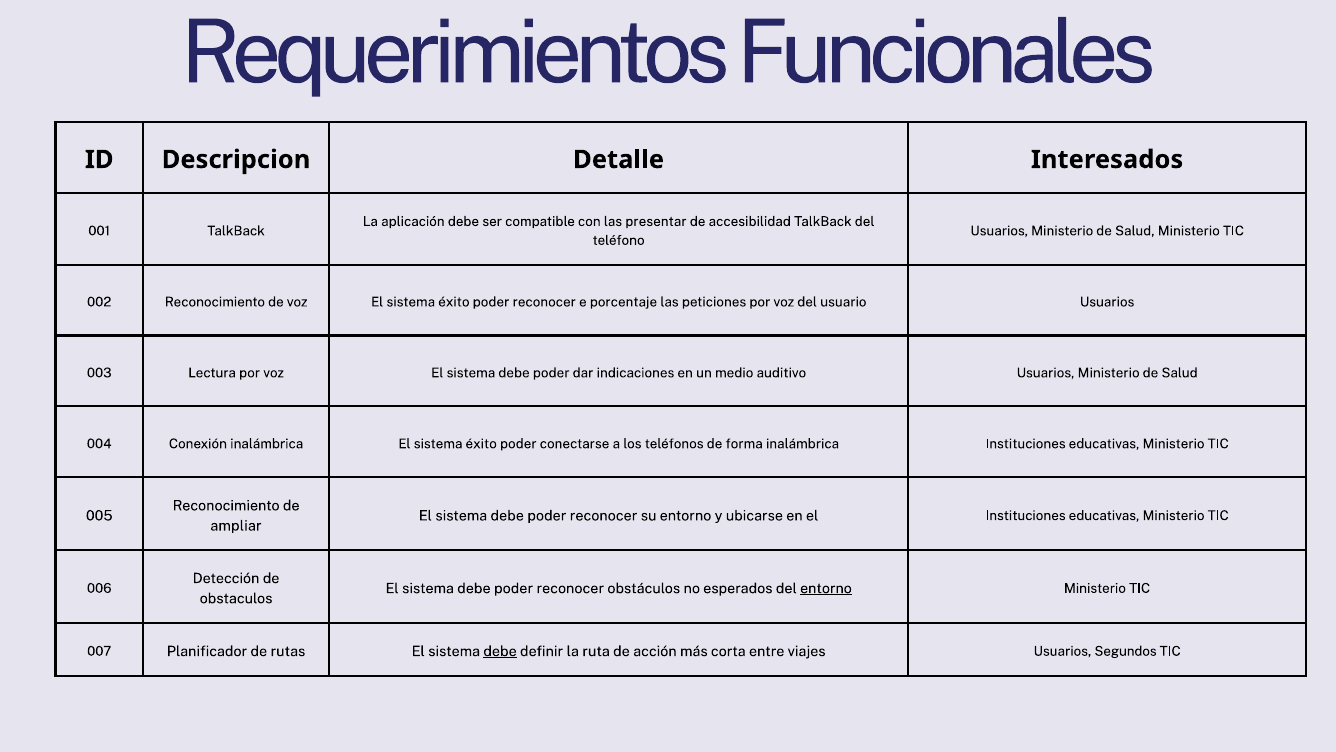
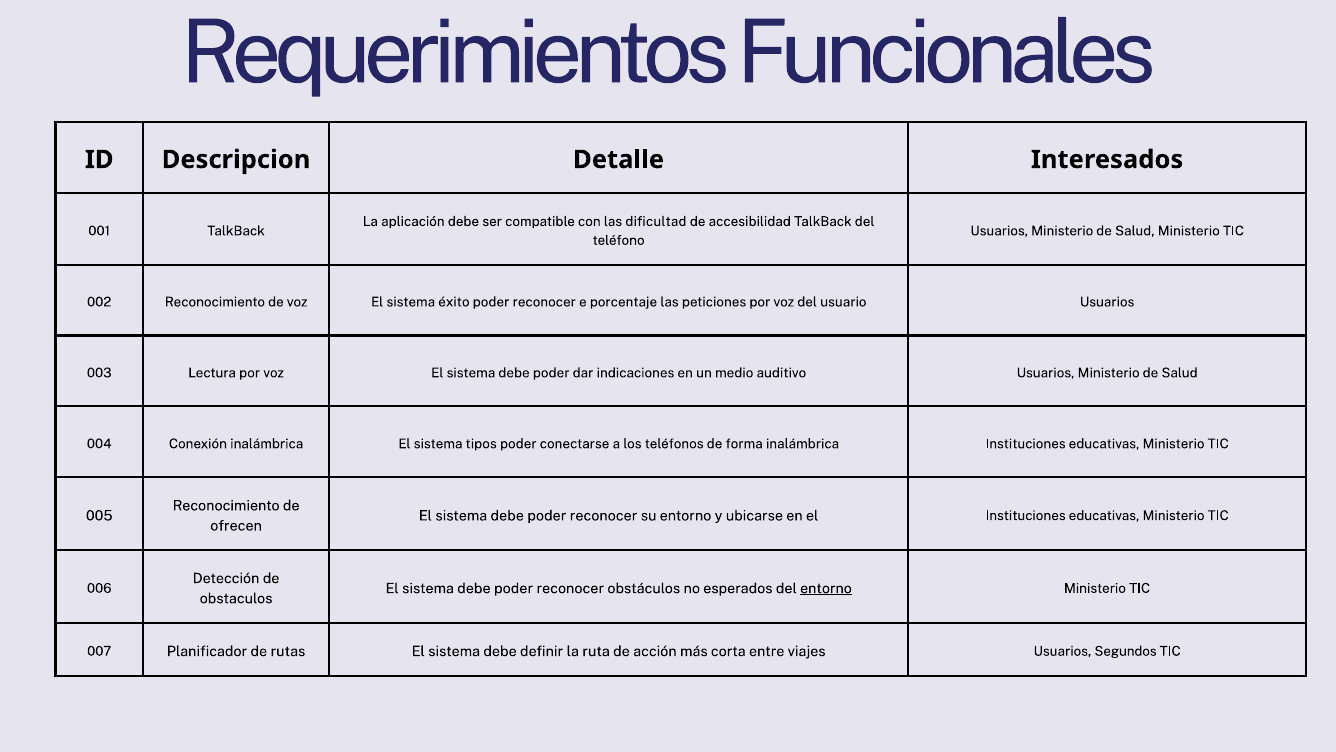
presentar: presentar -> dificultad
inalámbrica El sistema éxito: éxito -> tipos
ampliar: ampliar -> ofrecen
debe at (500, 651) underline: present -> none
